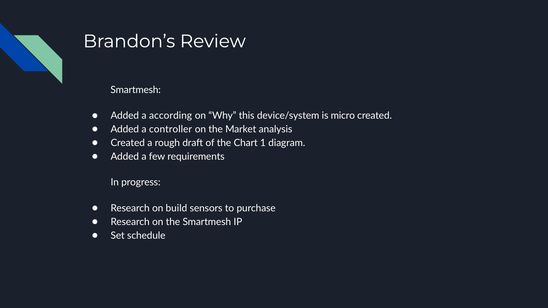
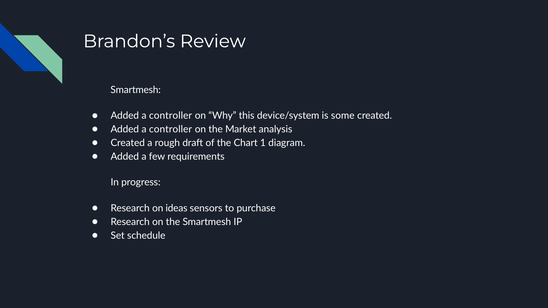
according at (171, 116): according -> controller
micro: micro -> some
build: build -> ideas
